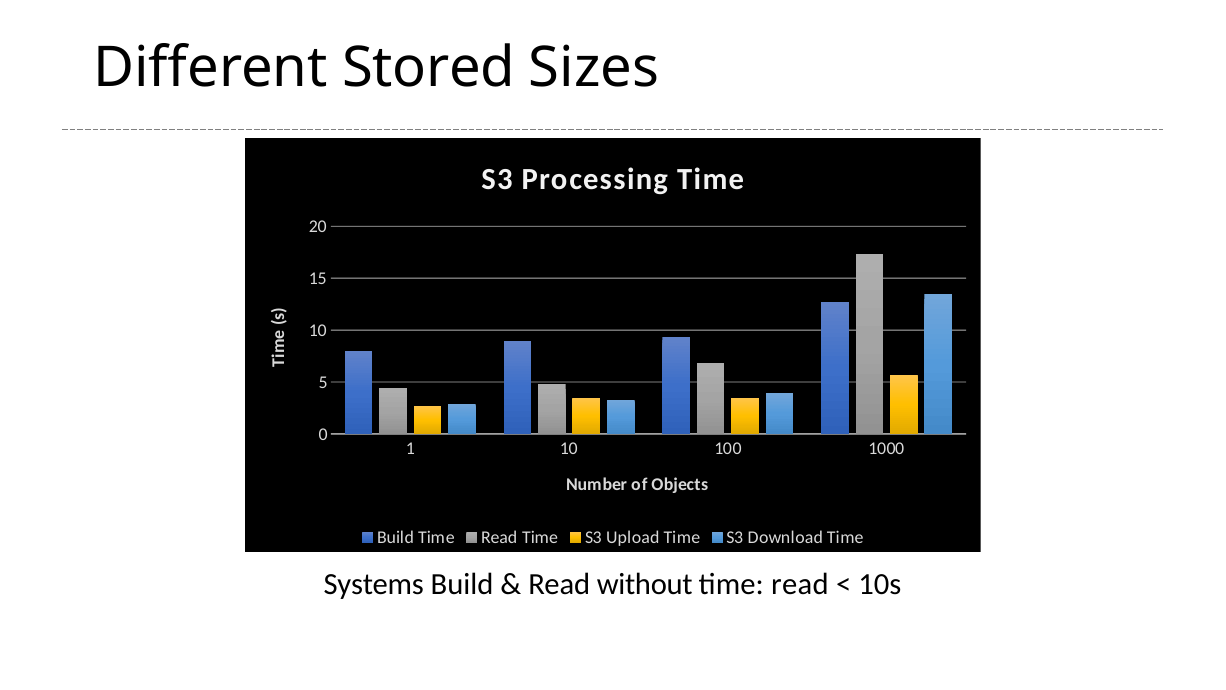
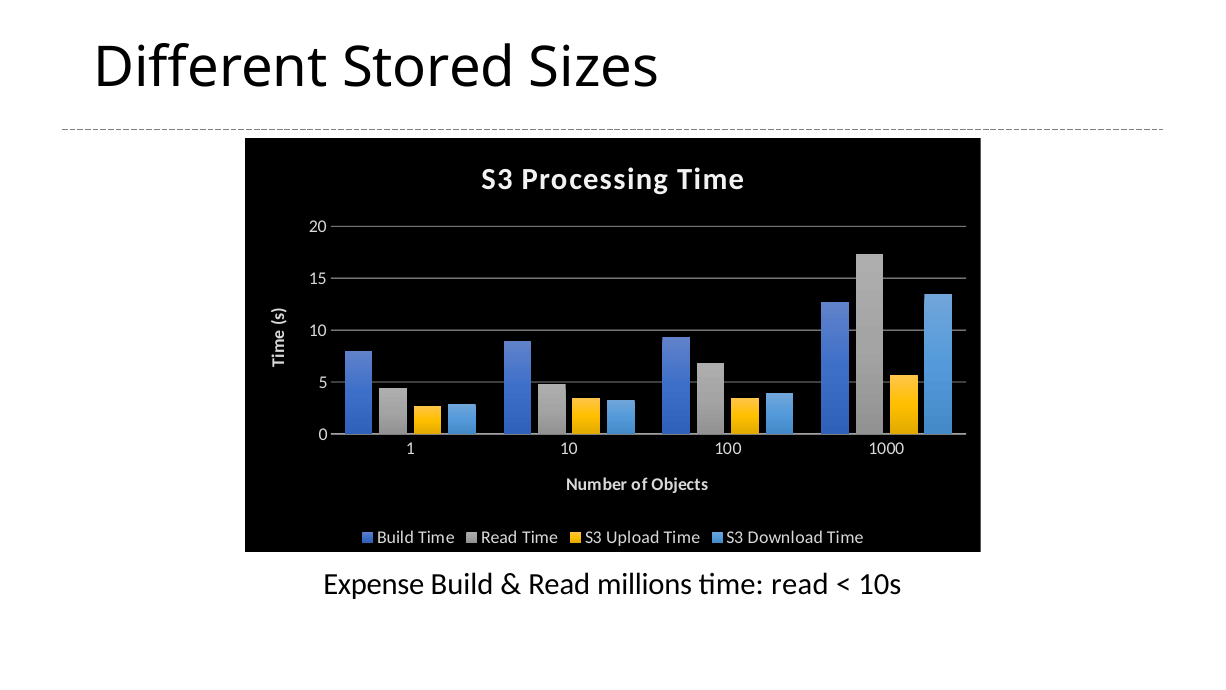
Systems: Systems -> Expense
without: without -> millions
